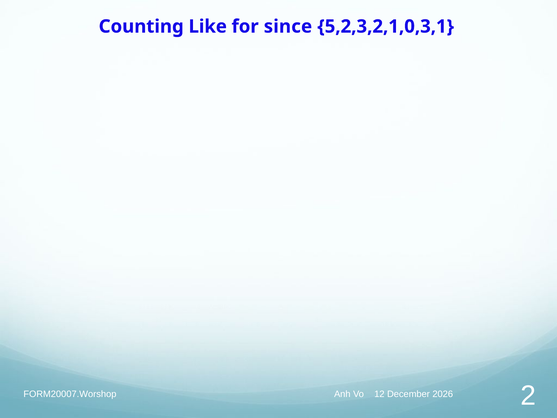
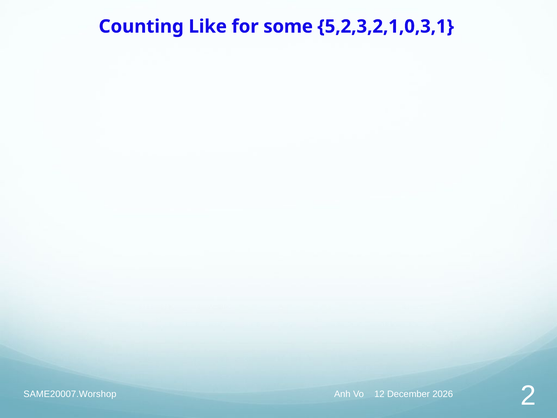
since: since -> some
FORM20007.Worshop: FORM20007.Worshop -> SAME20007.Worshop
